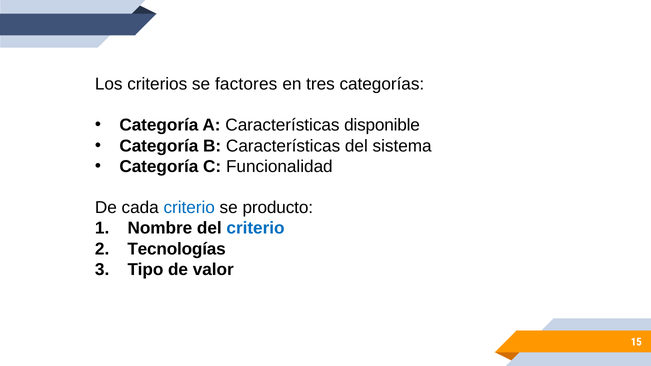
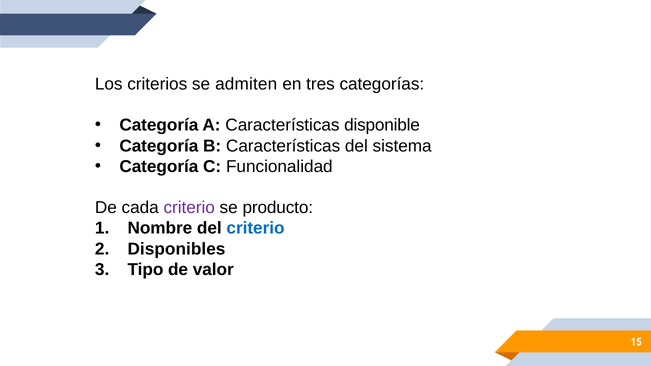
factores: factores -> admiten
criterio at (189, 208) colour: blue -> purple
Tecnologías: Tecnologías -> Disponibles
